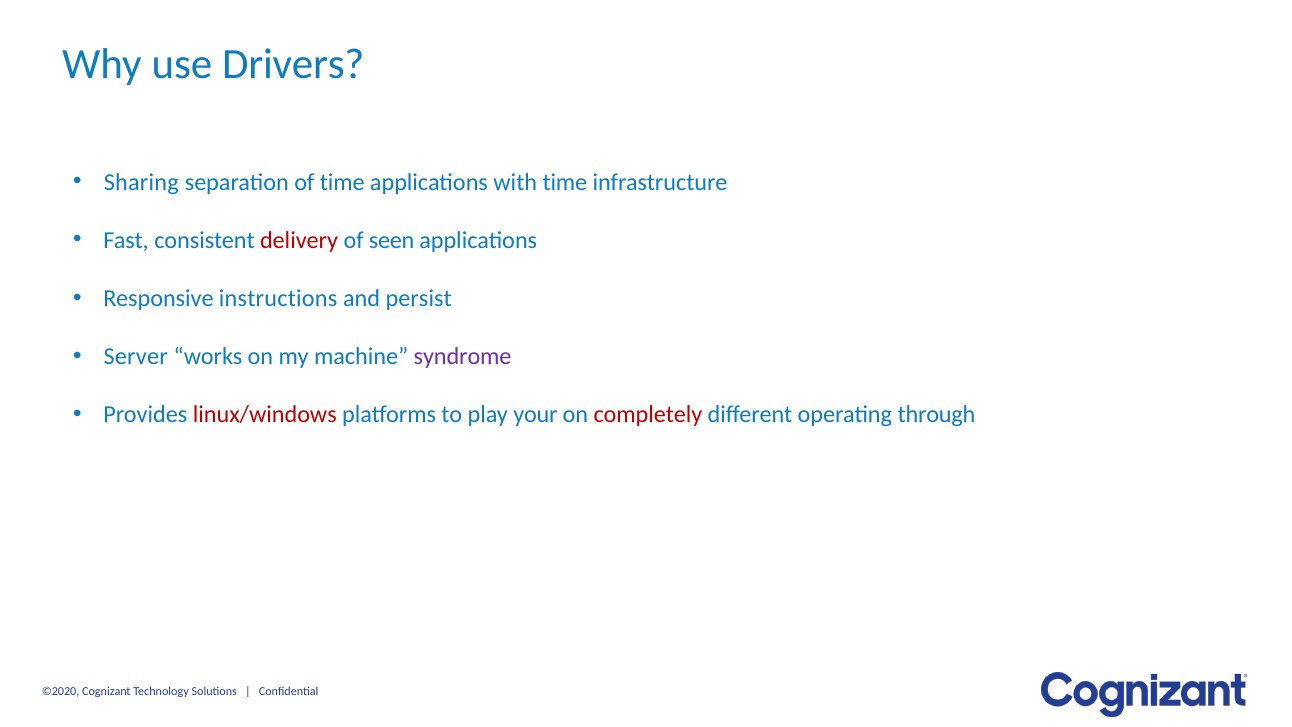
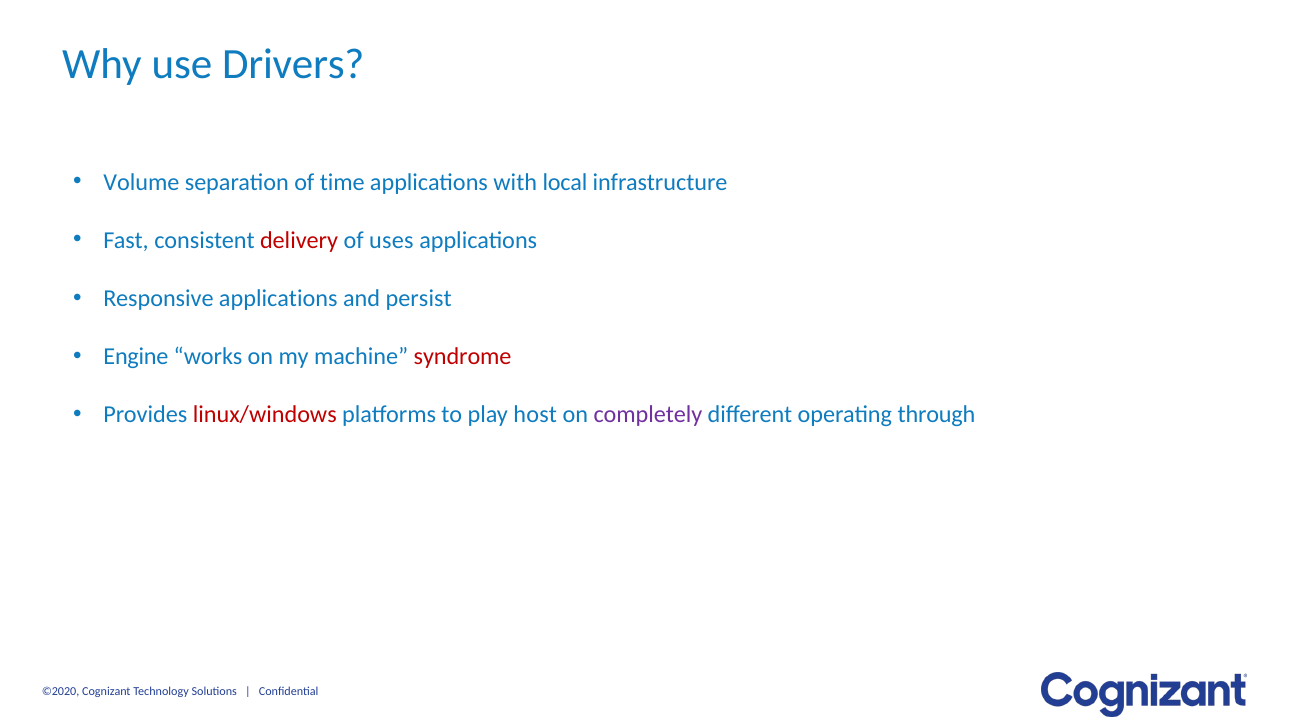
Sharing: Sharing -> Volume
with time: time -> local
seen: seen -> uses
Responsive instructions: instructions -> applications
Server: Server -> Engine
syndrome colour: purple -> red
your: your -> host
completely colour: red -> purple
